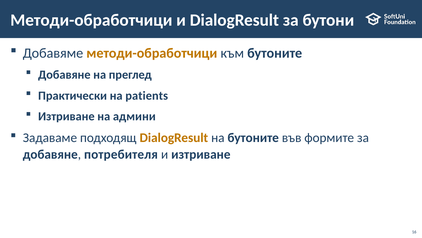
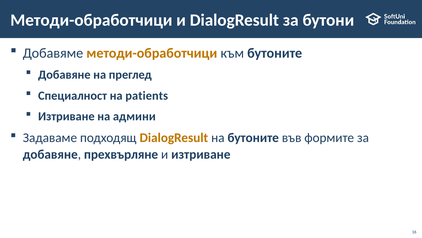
Практически: Практически -> Специалност
потребителя: потребителя -> прехвърляне
